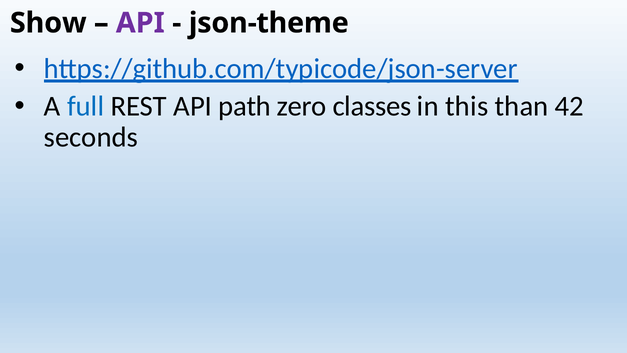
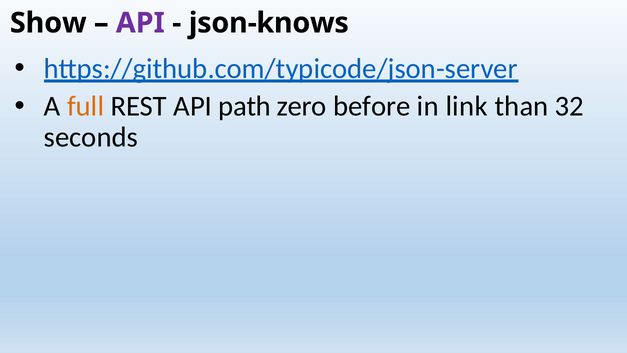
json-theme: json-theme -> json-knows
full colour: blue -> orange
classes: classes -> before
this: this -> link
42: 42 -> 32
